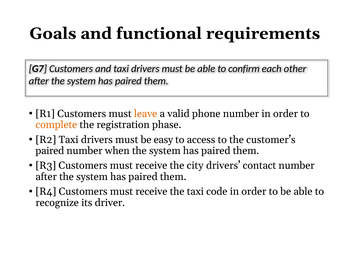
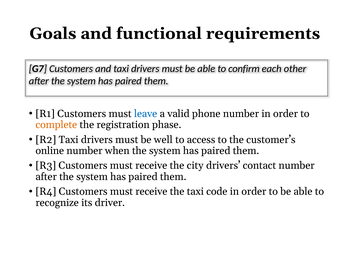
leave colour: orange -> blue
easy: easy -> well
paired at (50, 151): paired -> online
